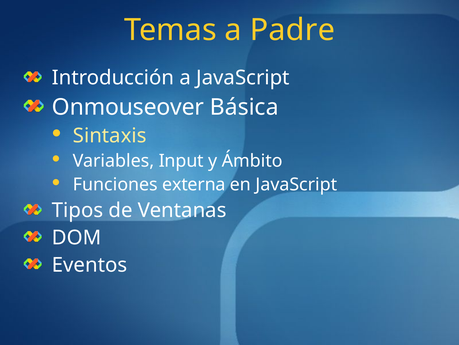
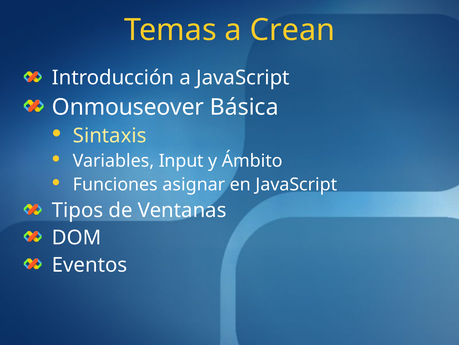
Padre: Padre -> Crean
externa: externa -> asignar
